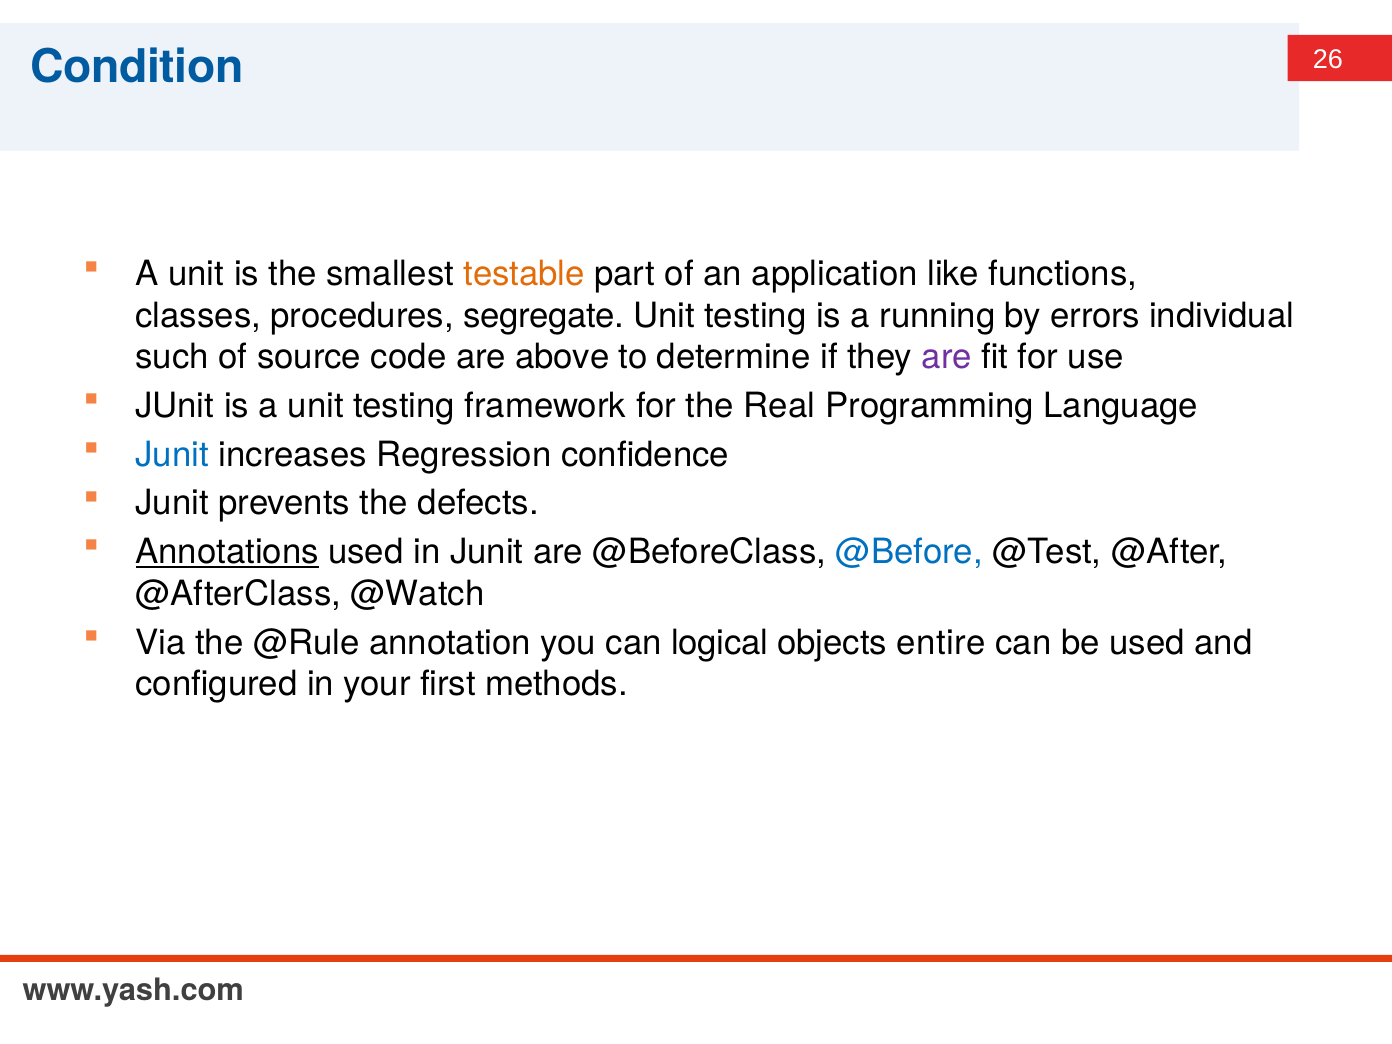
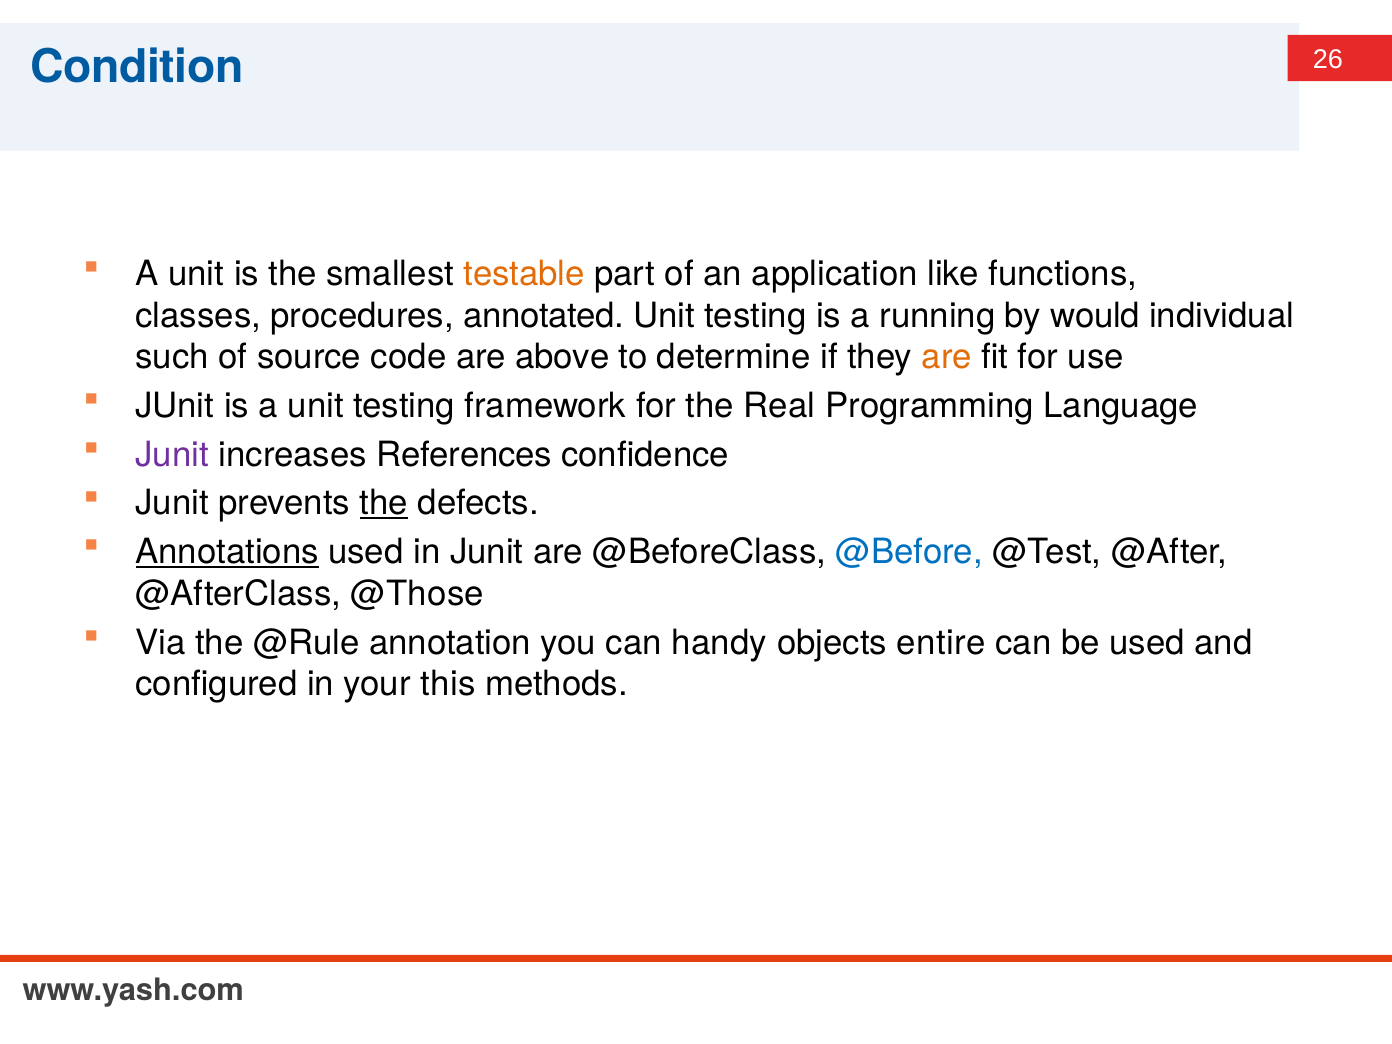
segregate: segregate -> annotated
errors: errors -> would
are at (947, 357) colour: purple -> orange
Junit at (172, 455) colour: blue -> purple
Regression: Regression -> References
the at (384, 503) underline: none -> present
@Watch: @Watch -> @Those
logical: logical -> handy
first: first -> this
